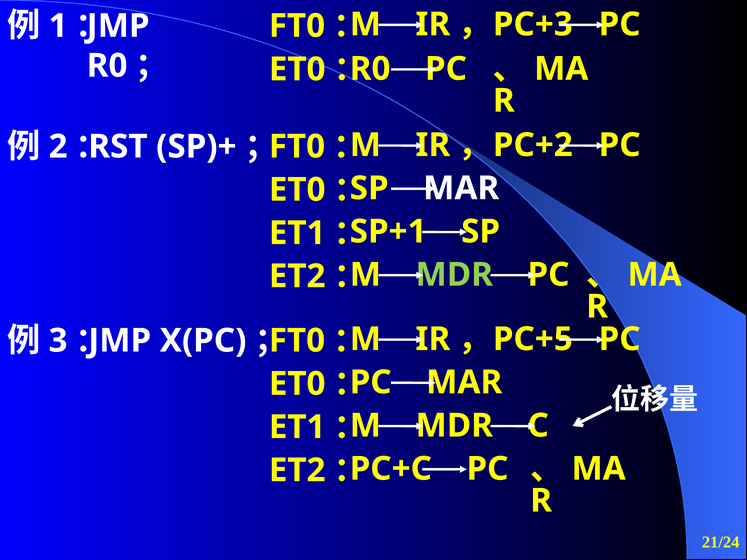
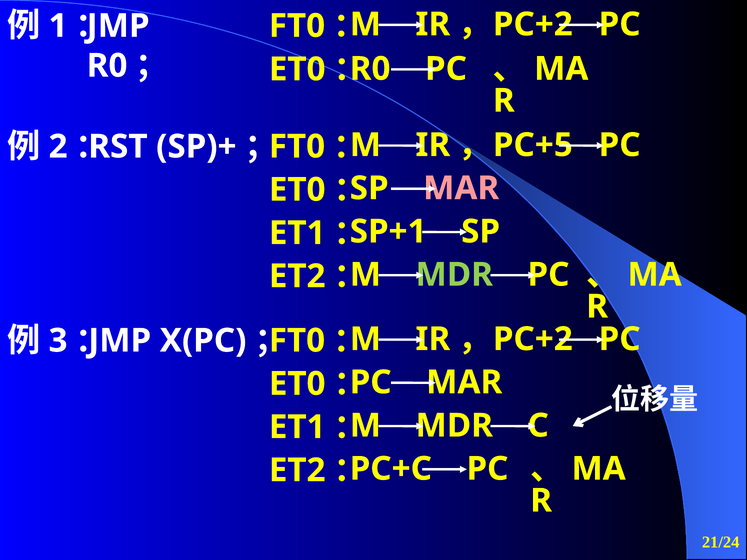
PC+3 at (533, 24): PC+3 -> PC+2
PC+2: PC+2 -> PC+5
MAR at (461, 188) colour: white -> pink
PC+5 at (533, 339): PC+5 -> PC+2
